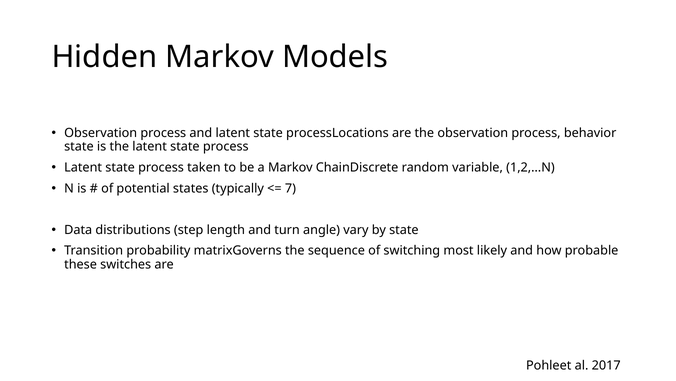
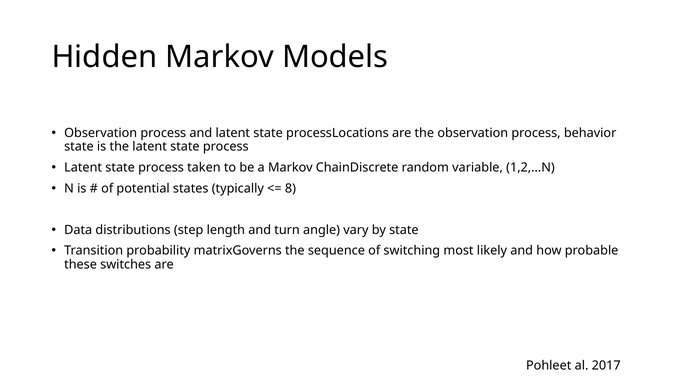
7: 7 -> 8
